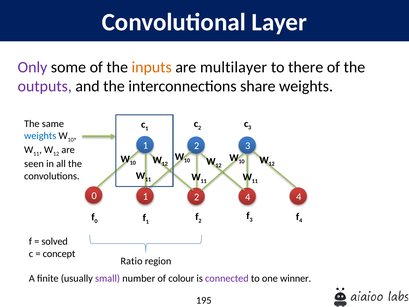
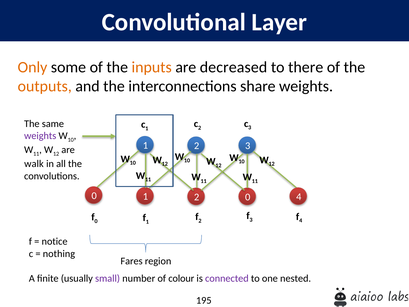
Only colour: purple -> orange
multilayer: multilayer -> decreased
outputs colour: purple -> orange
weights at (40, 136) colour: blue -> purple
seen: seen -> walk
2 4: 4 -> 0
solved: solved -> notice
concept: concept -> nothing
Ratio: Ratio -> Fares
winner: winner -> nested
